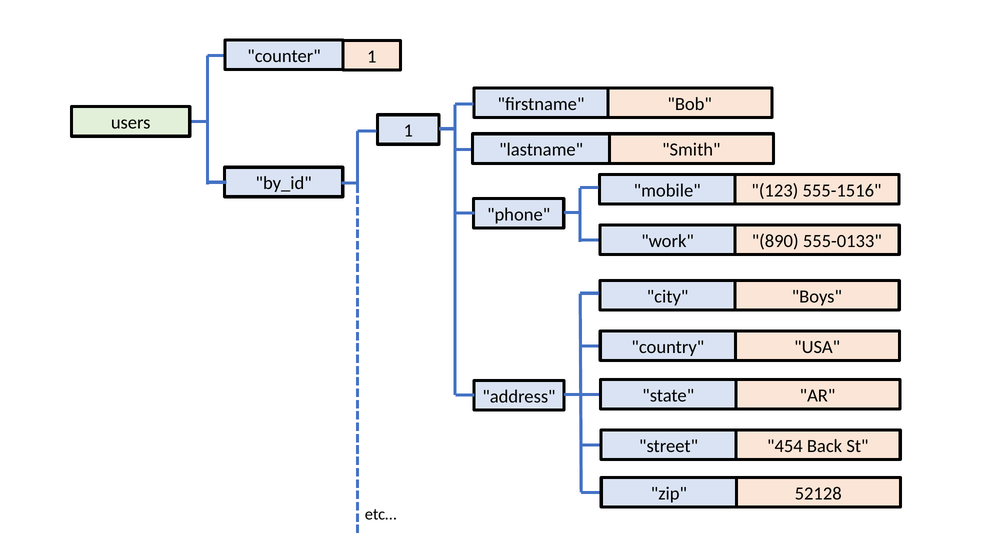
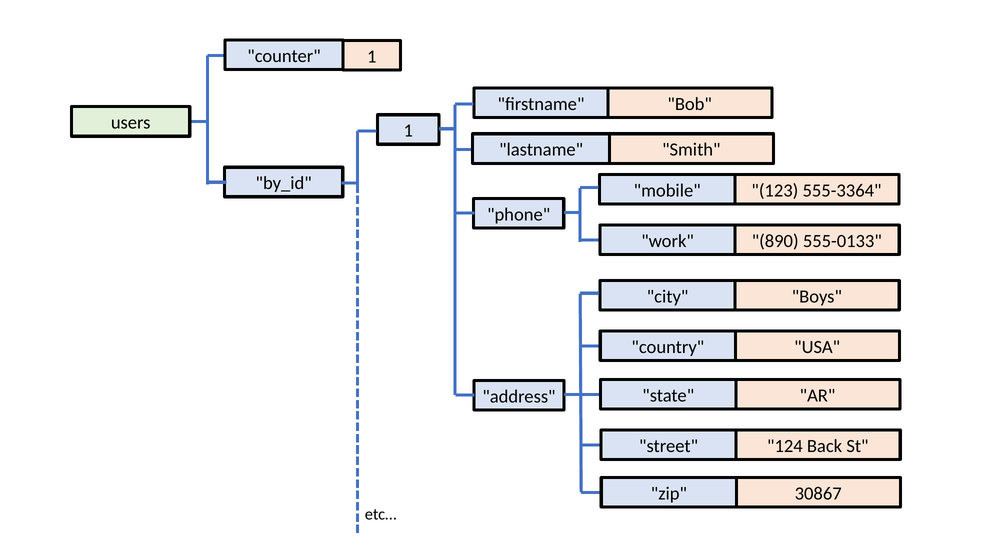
555-1516: 555-1516 -> 555-3364
454: 454 -> 124
52128: 52128 -> 30867
